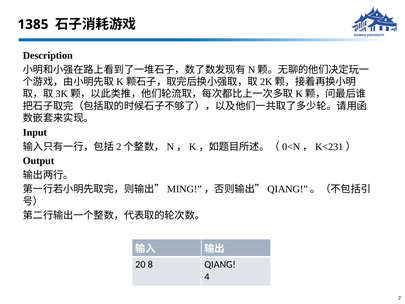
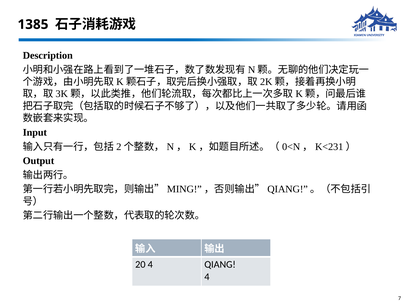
20 8: 8 -> 4
